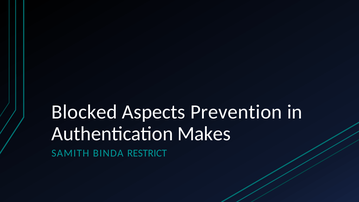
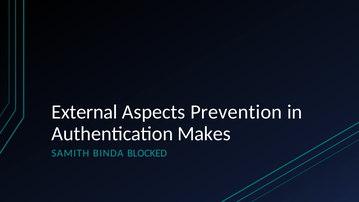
Blocked: Blocked -> External
RESTRICT: RESTRICT -> BLOCKED
